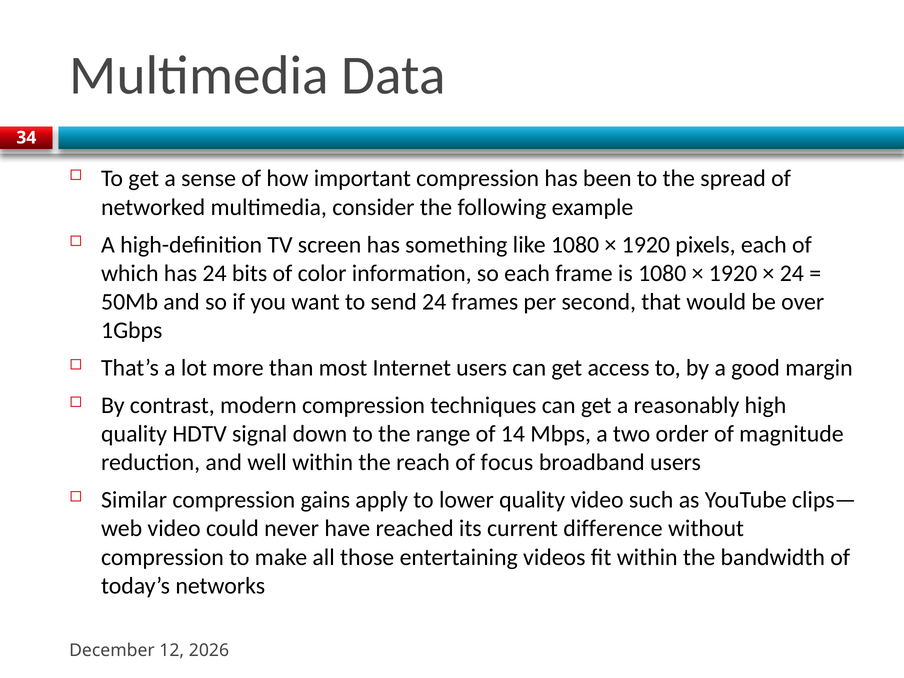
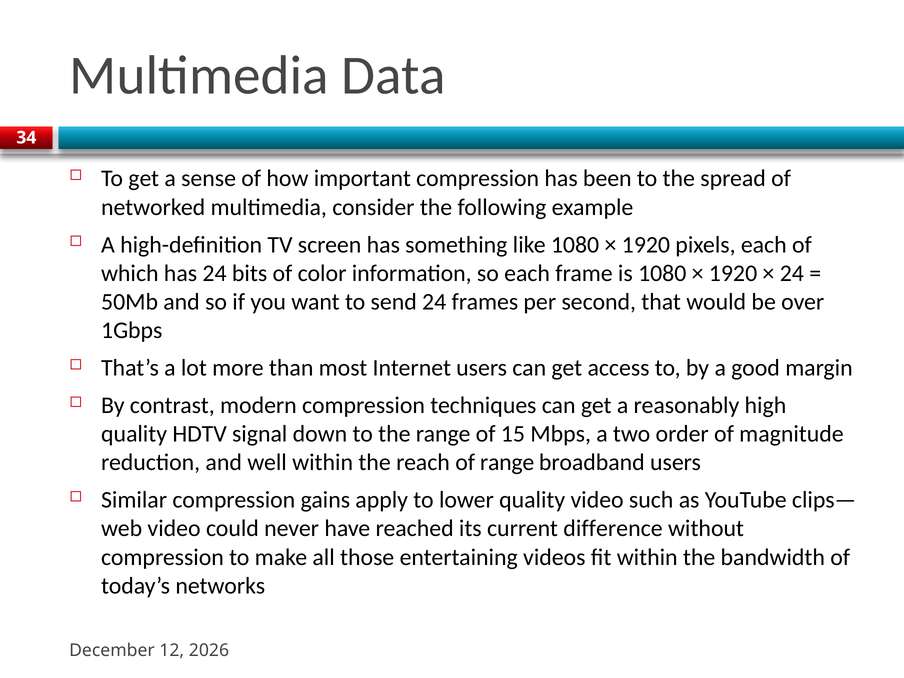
14: 14 -> 15
of focus: focus -> range
